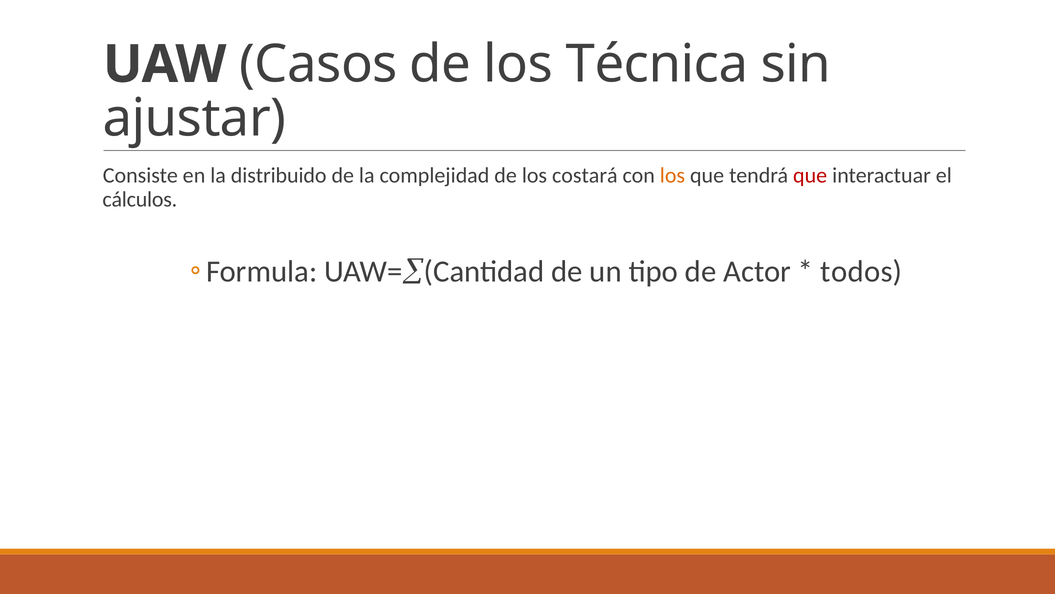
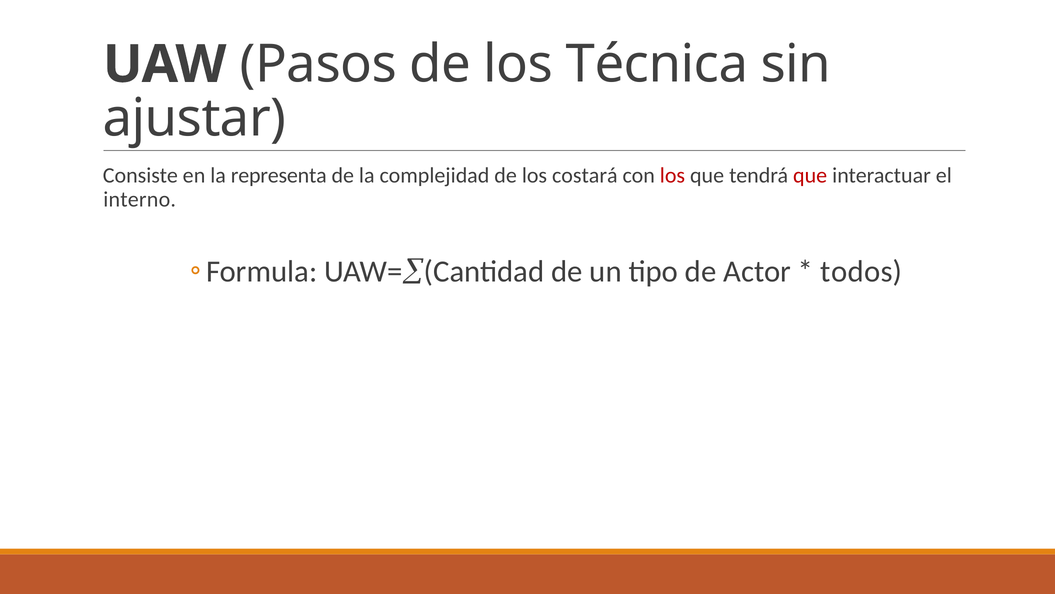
Casos: Casos -> Pasos
distribuido: distribuido -> representa
los at (672, 175) colour: orange -> red
cálculos: cálculos -> interno
